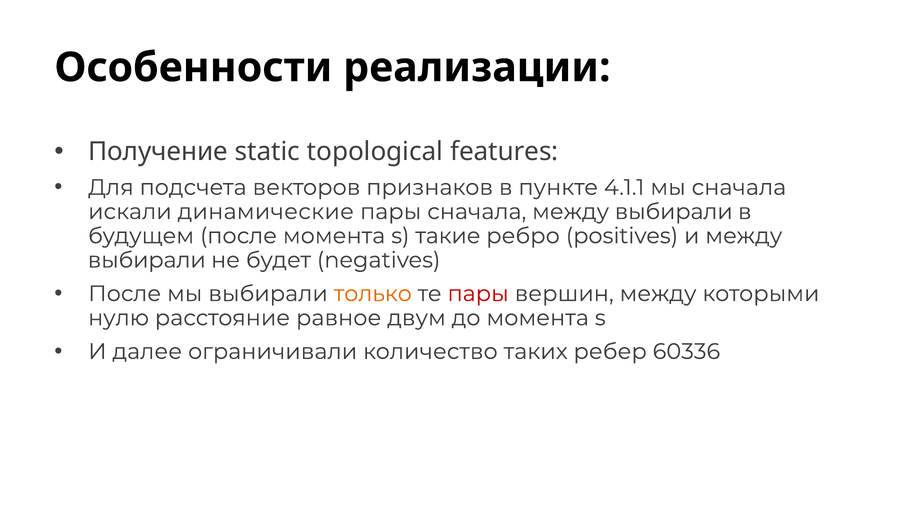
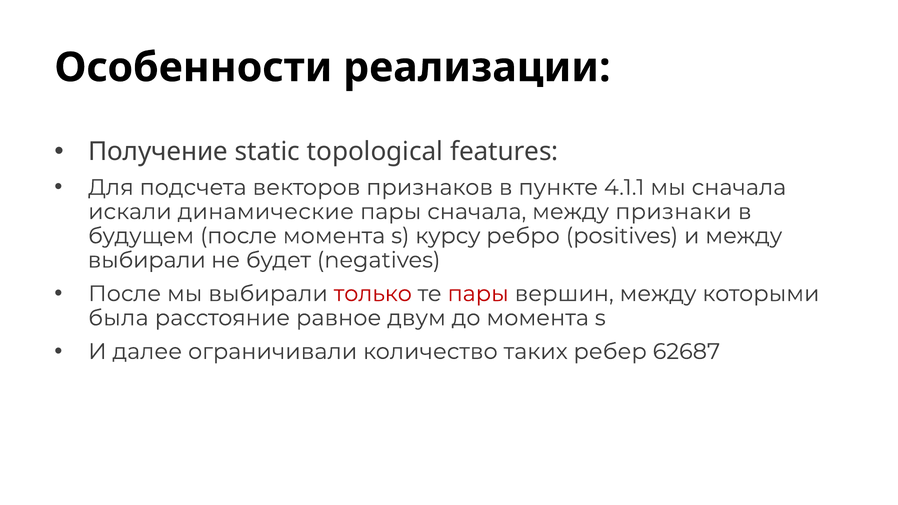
выбирали at (674, 212): выбирали -> признаки
такие: такие -> курсу
только colour: orange -> red
нулю: нулю -> была
60336: 60336 -> 62687
